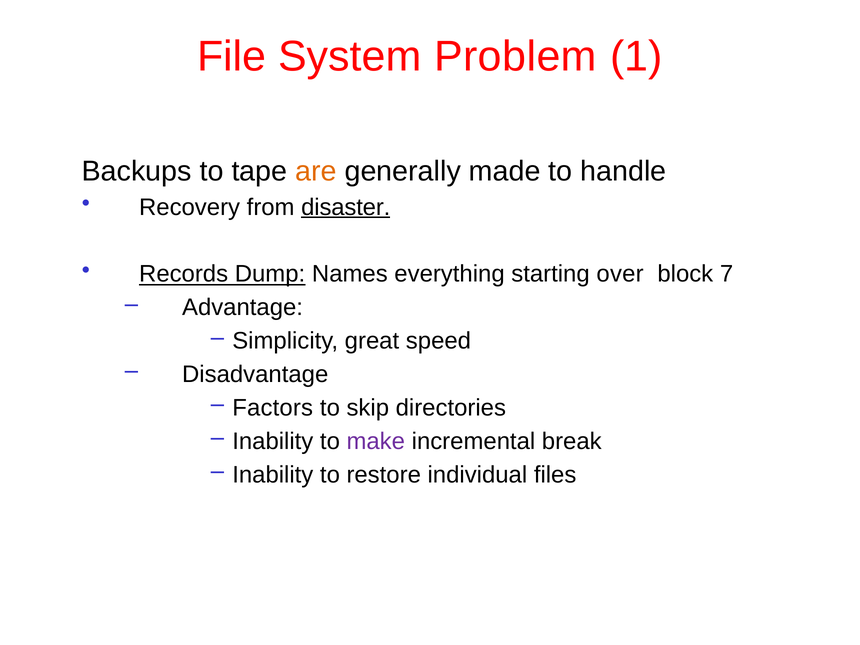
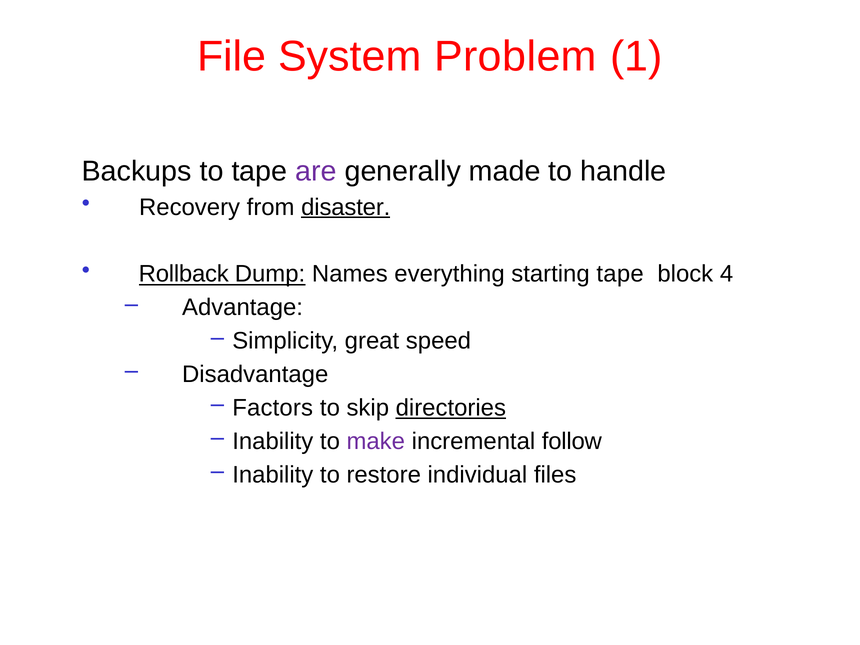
are colour: orange -> purple
Records: Records -> Rollback
starting over: over -> tape
7: 7 -> 4
directories underline: none -> present
break: break -> follow
